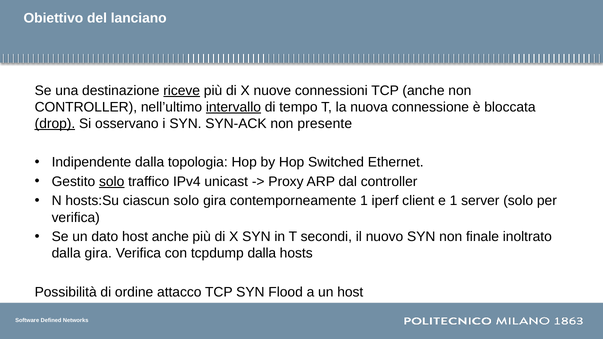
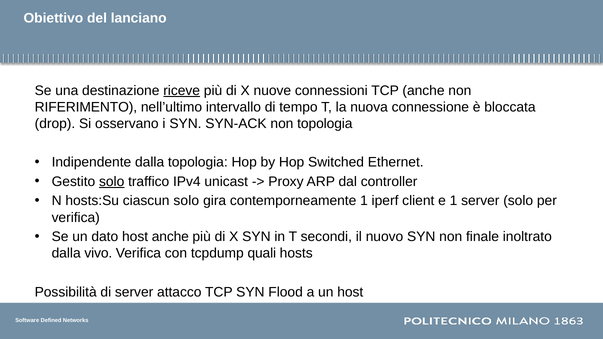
CONTROLLER at (86, 107): CONTROLLER -> RIFERIMENTO
intervallo underline: present -> none
drop underline: present -> none
non presente: presente -> topologia
dalla gira: gira -> vivo
tcpdump dalla: dalla -> quali
di ordine: ordine -> server
